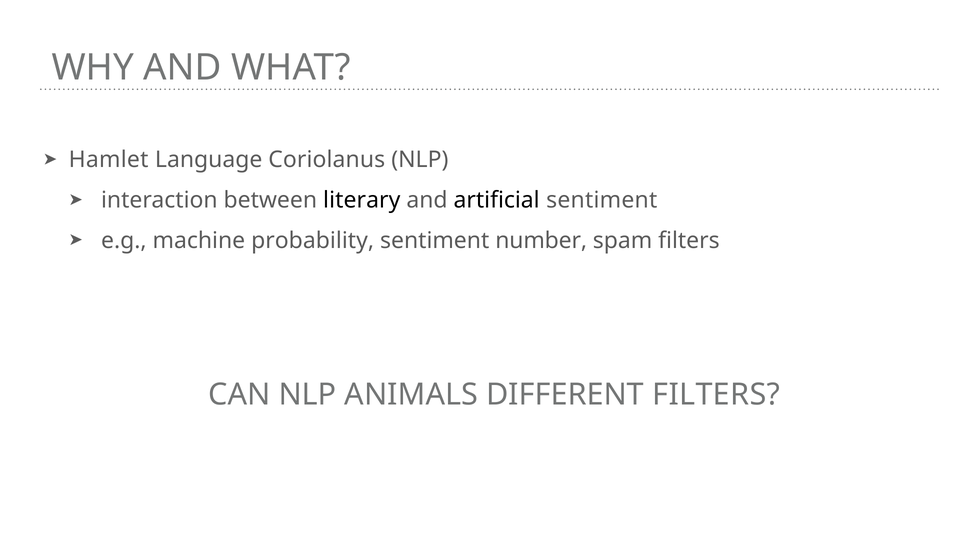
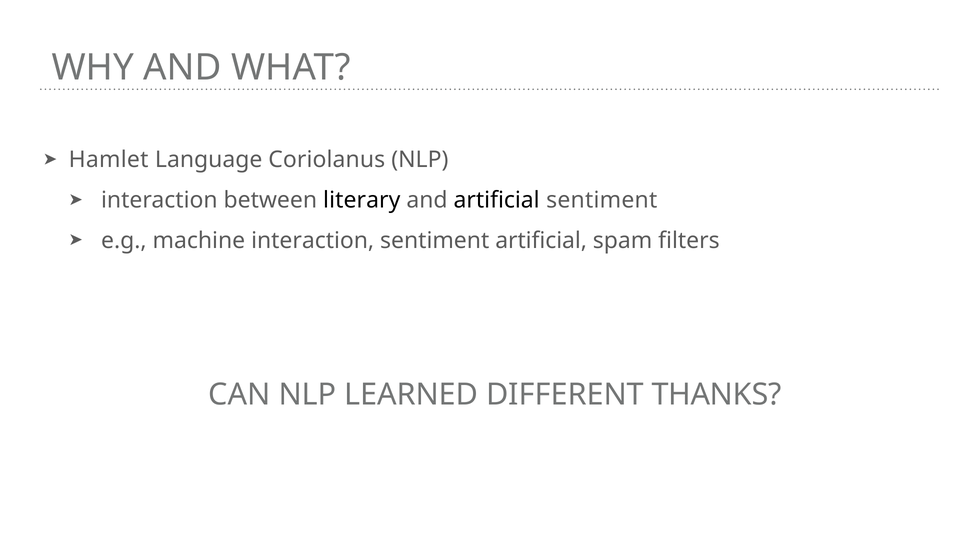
machine probability: probability -> interaction
sentiment number: number -> artificial
ANIMALS: ANIMALS -> LEARNED
DIFFERENT FILTERS: FILTERS -> THANKS
